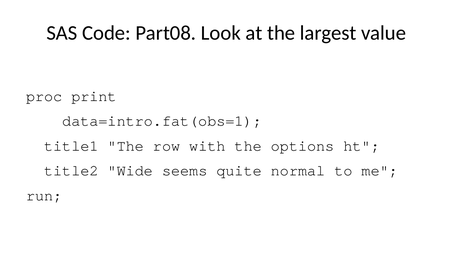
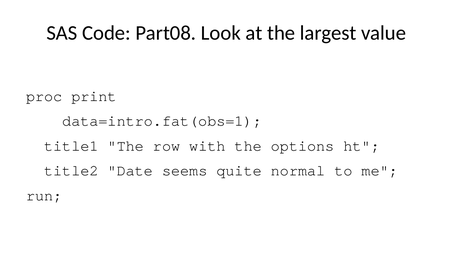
Wide: Wide -> Date
